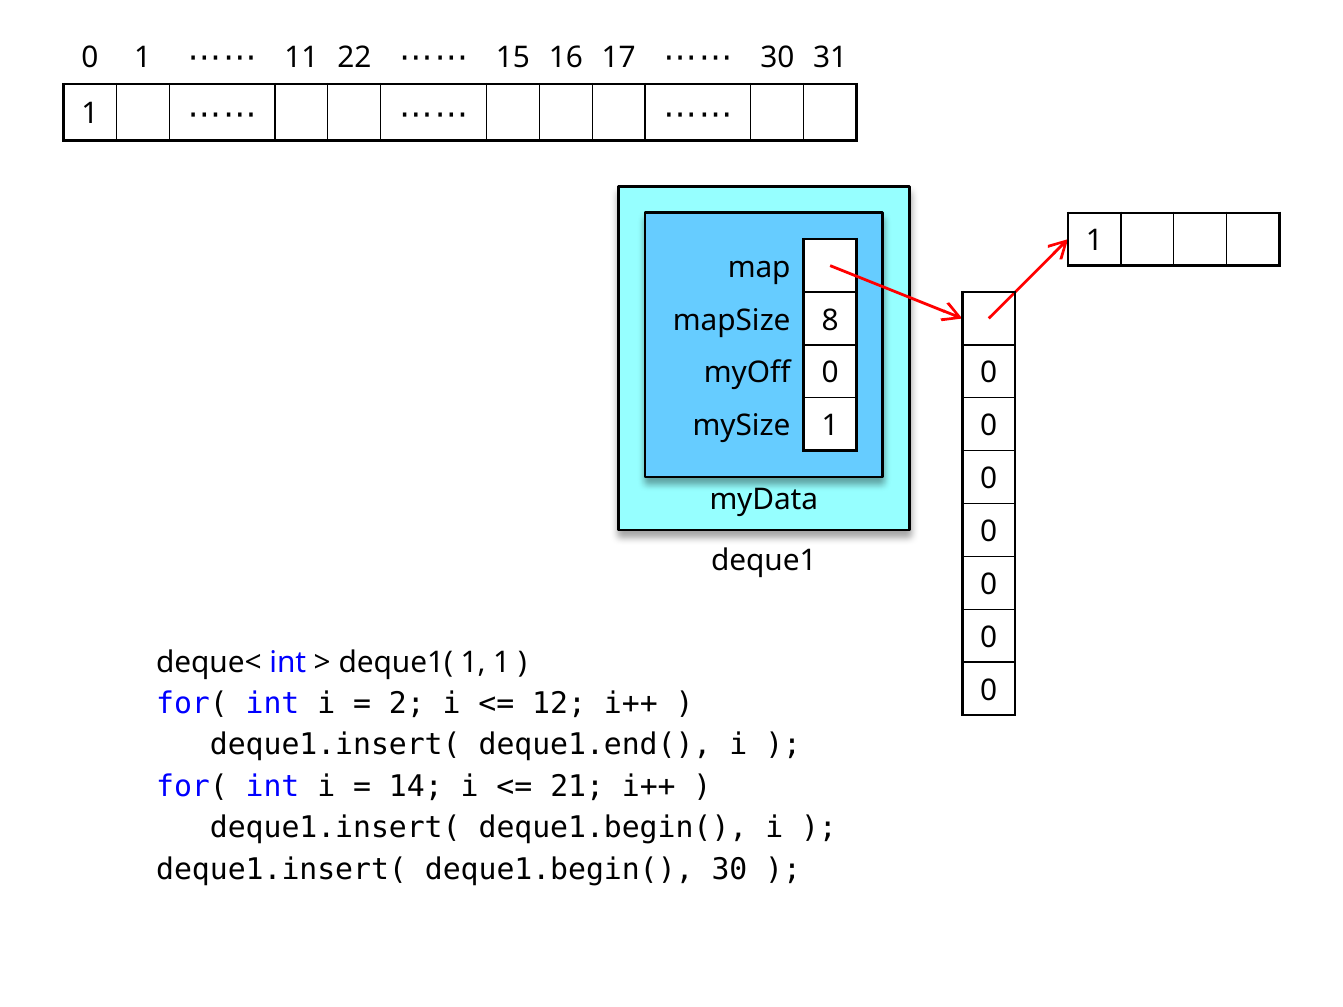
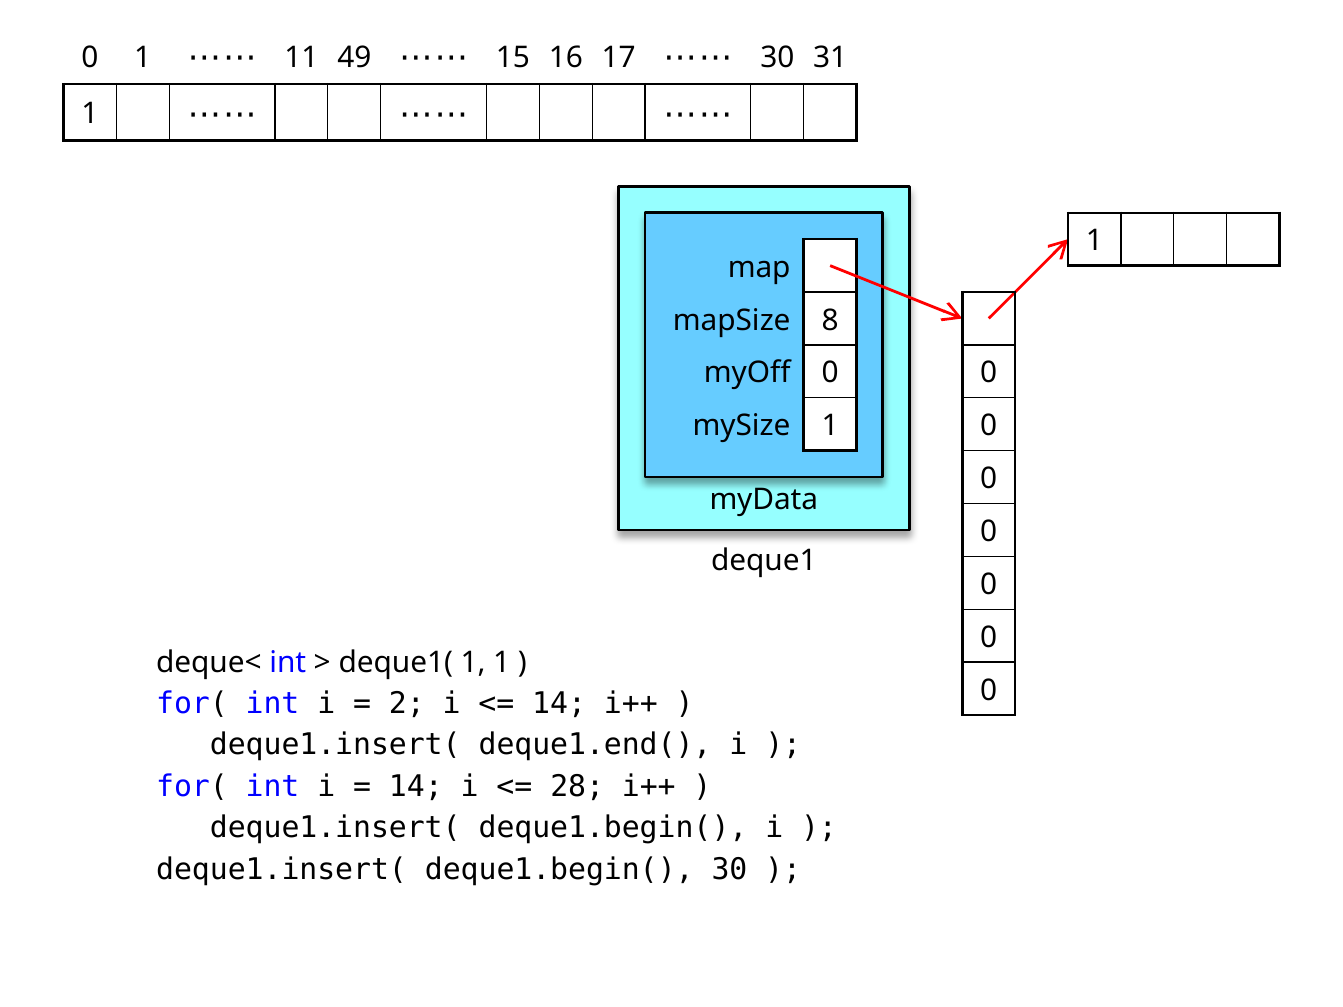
22: 22 -> 49
12 at (559, 704): 12 -> 14
21: 21 -> 28
